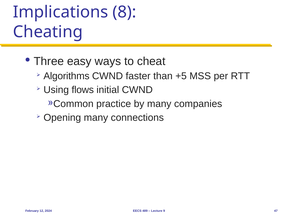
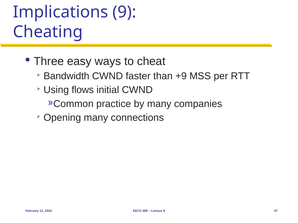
Implications 8: 8 -> 9
Algorithms: Algorithms -> Bandwidth
+5: +5 -> +9
